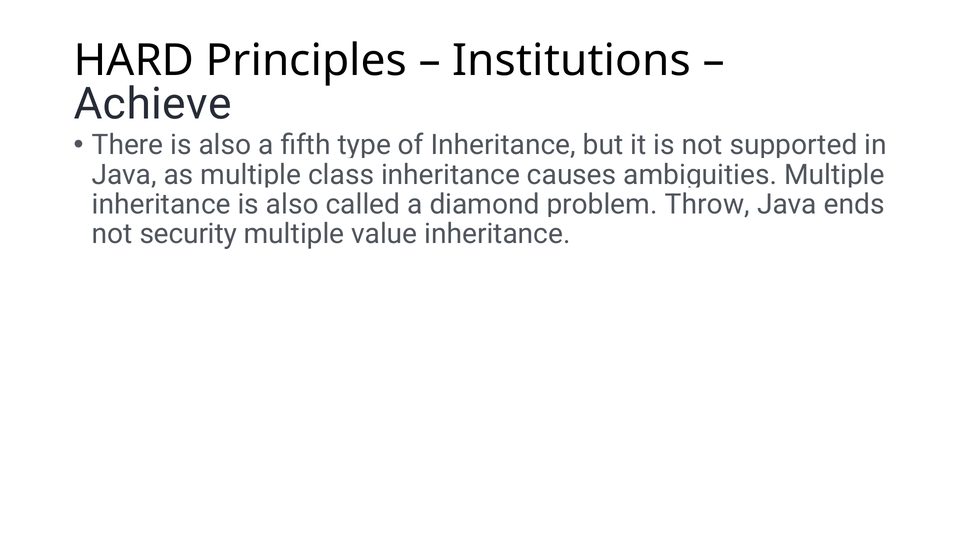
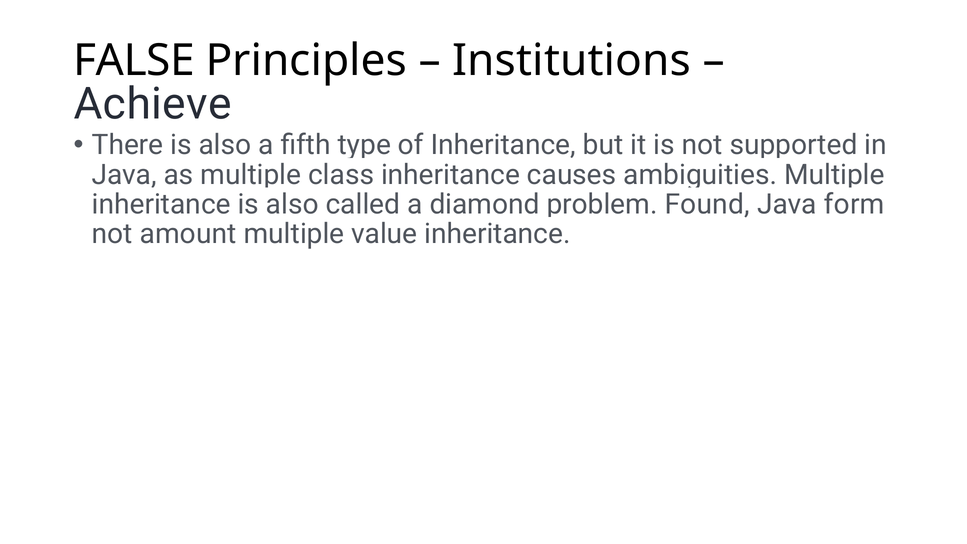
HARD: HARD -> FALSE
Throw: Throw -> Found
ends: ends -> form
security: security -> amount
